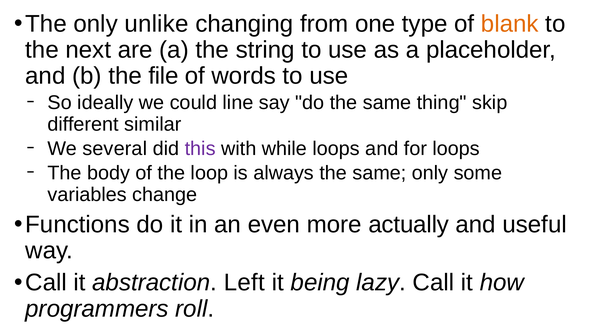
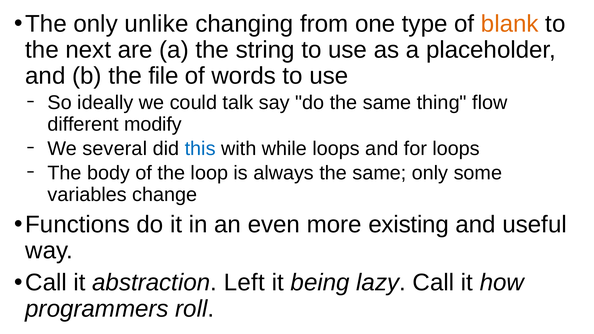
line: line -> talk
skip: skip -> flow
similar: similar -> modify
this colour: purple -> blue
actually: actually -> existing
